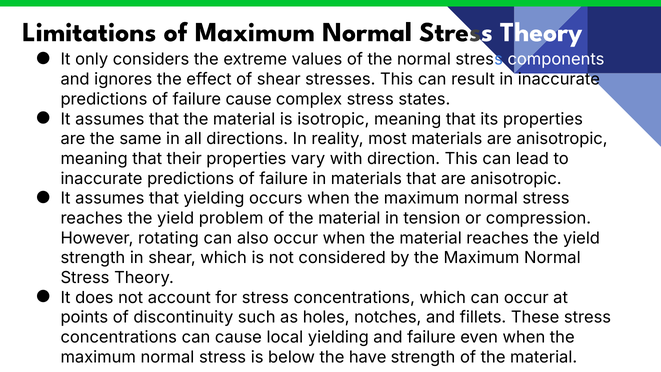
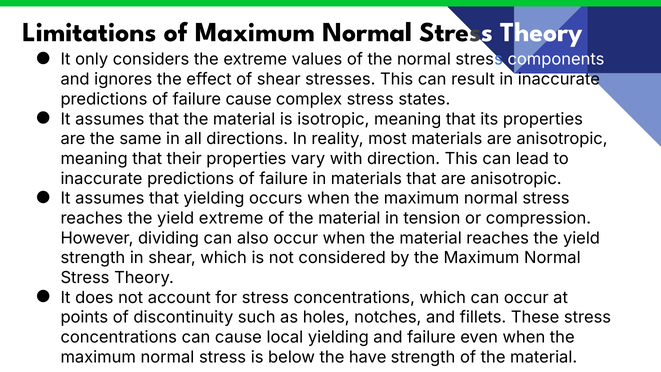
yield problem: problem -> extreme
rotating: rotating -> dividing
